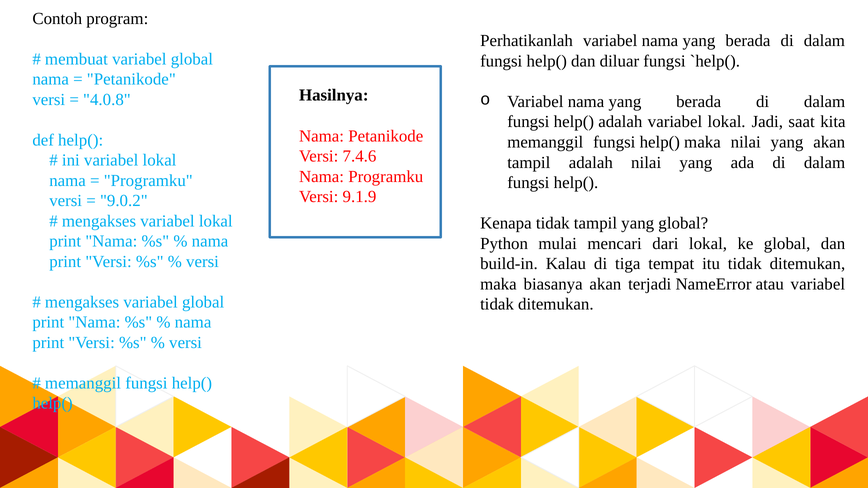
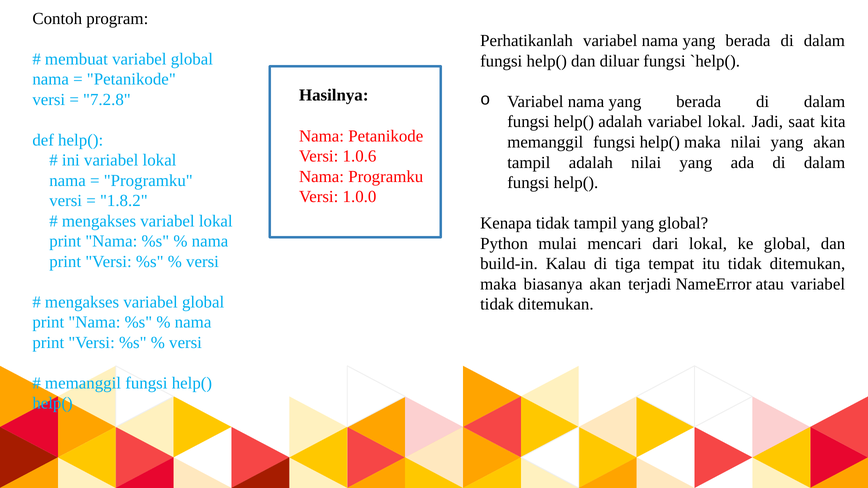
4.0.8: 4.0.8 -> 7.2.8
7.4.6: 7.4.6 -> 1.0.6
9.1.9: 9.1.9 -> 1.0.0
9.0.2: 9.0.2 -> 1.8.2
